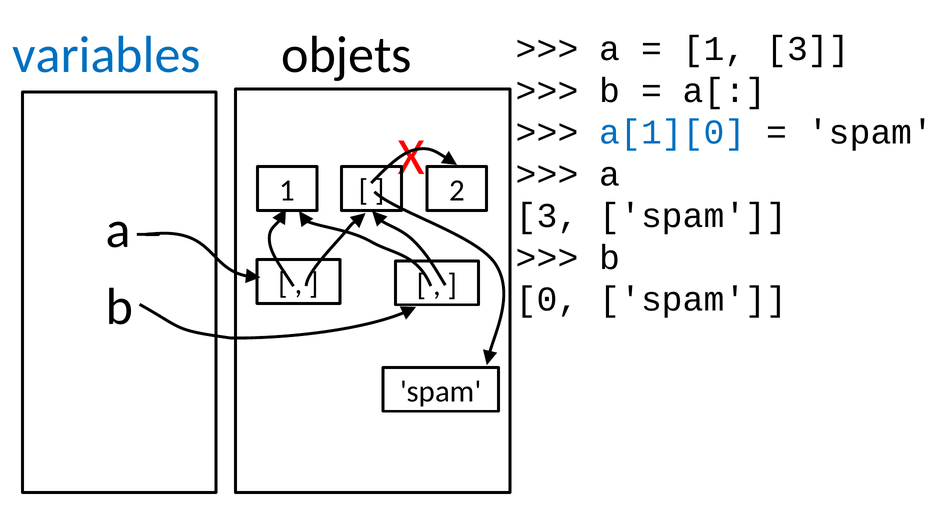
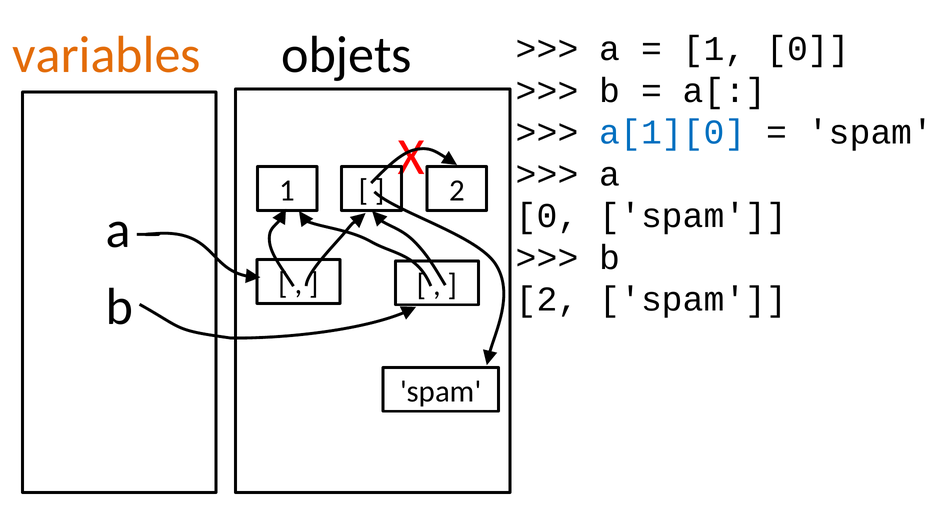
variables colour: blue -> orange
1 3: 3 -> 0
3 at (547, 216): 3 -> 0
0 at (547, 299): 0 -> 2
